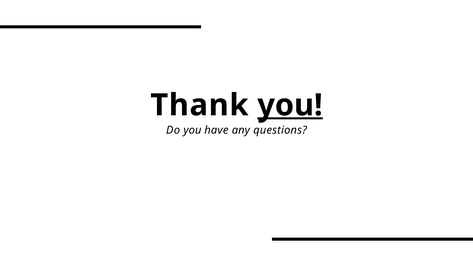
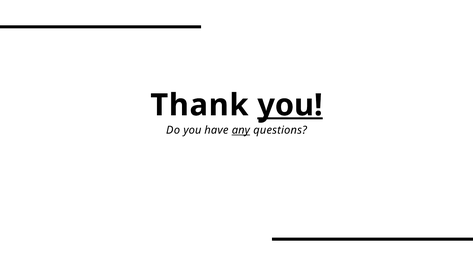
any underline: none -> present
